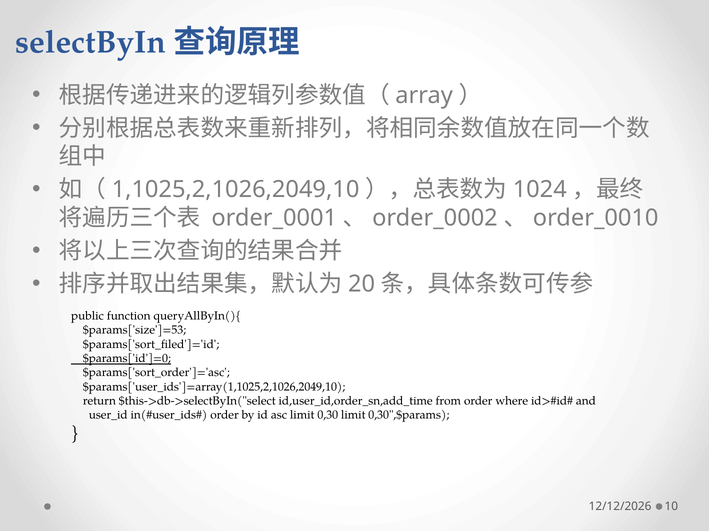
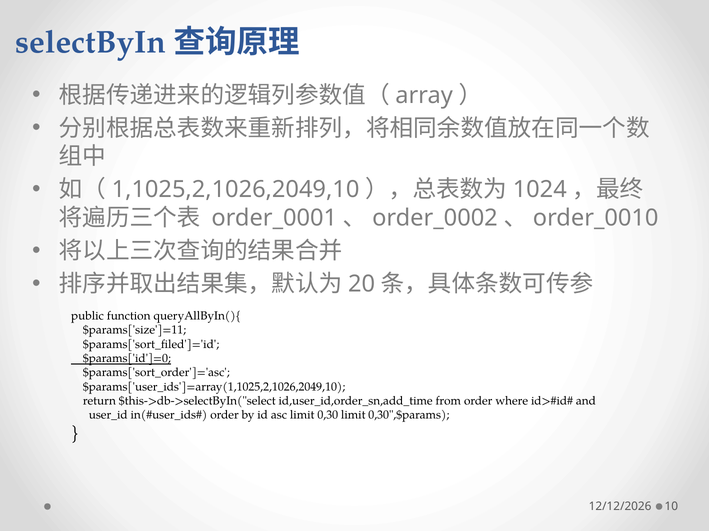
$params['size']=53: $params['size']=53 -> $params['size']=11
